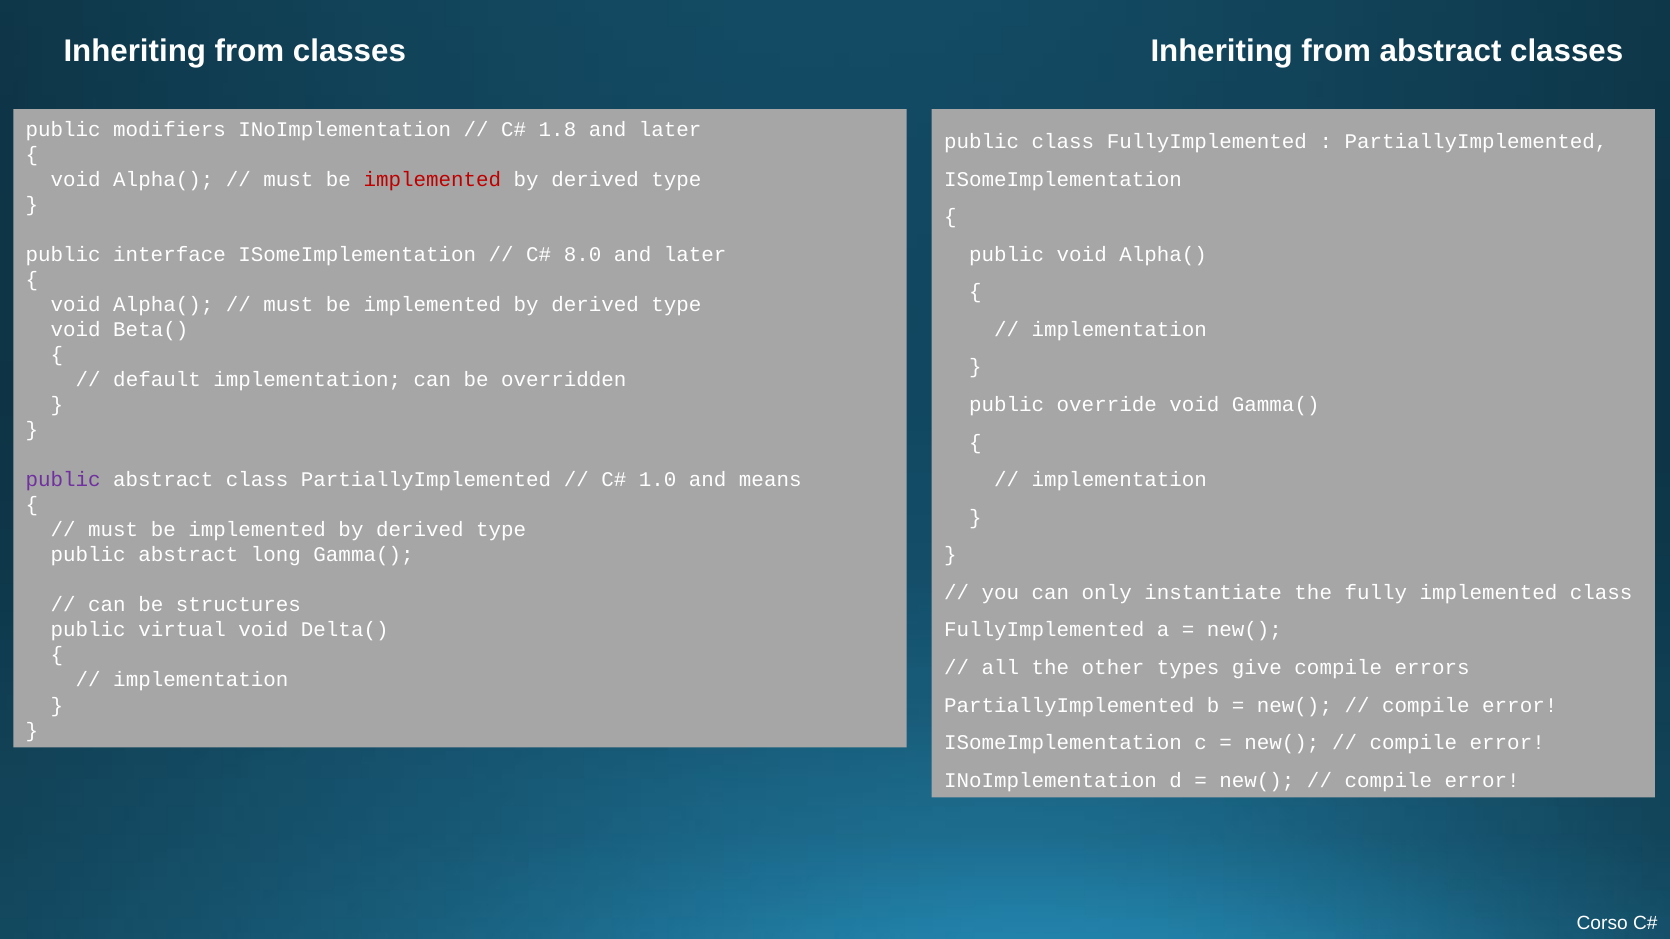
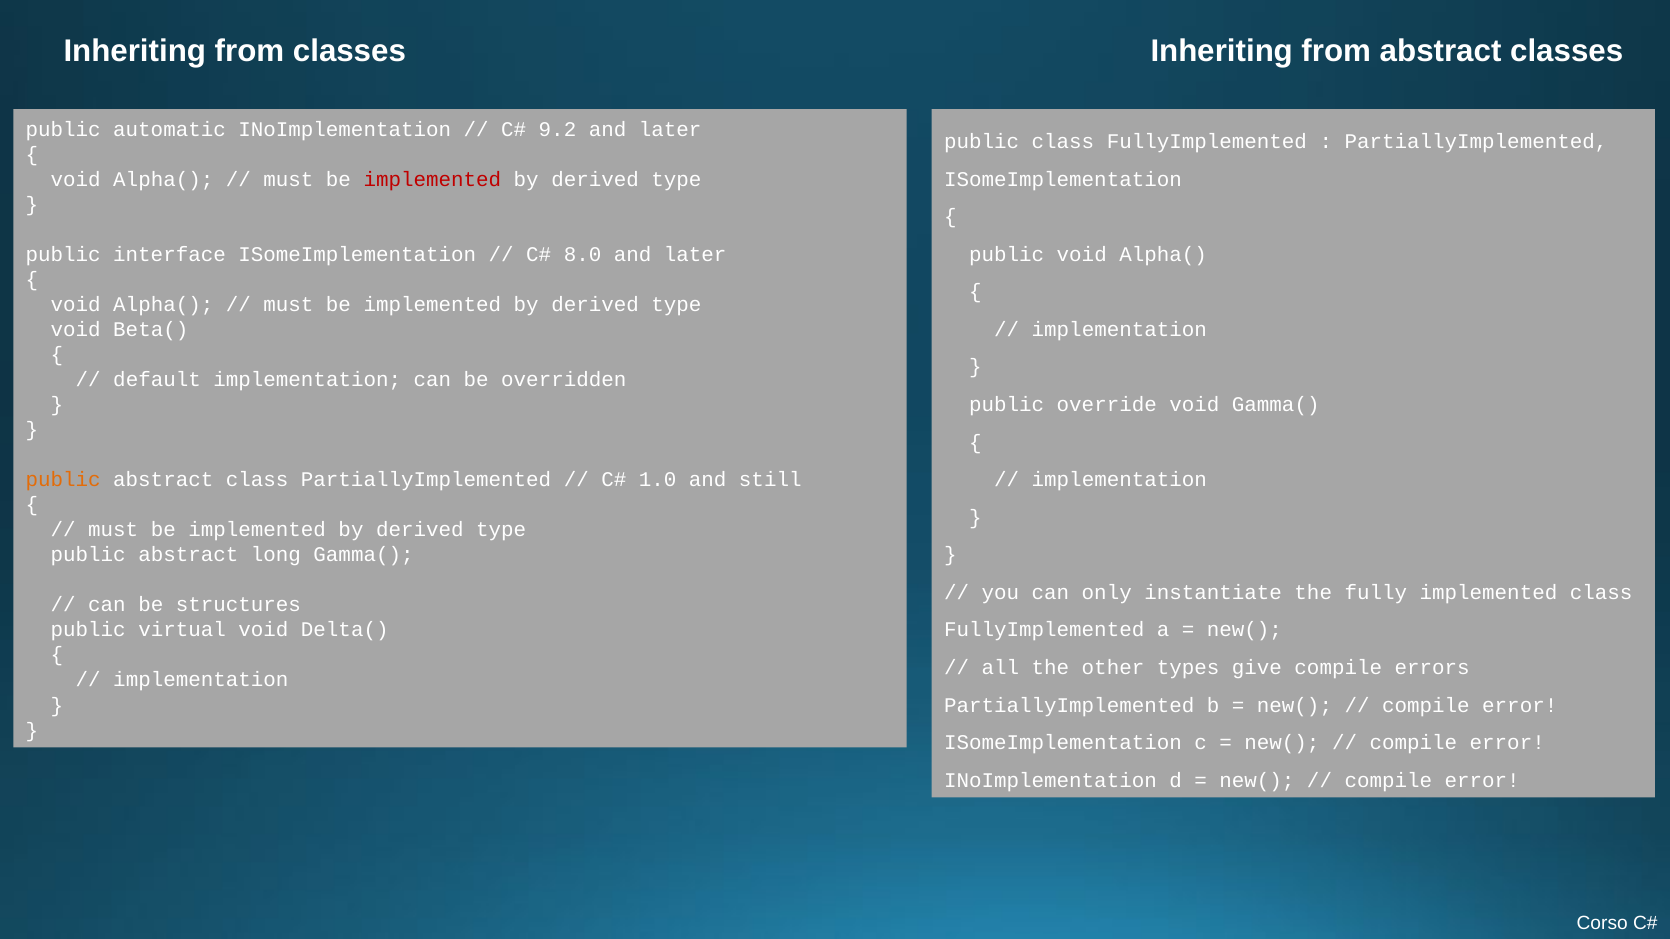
modifiers: modifiers -> automatic
1.8: 1.8 -> 9.2
public at (63, 480) colour: purple -> orange
means: means -> still
